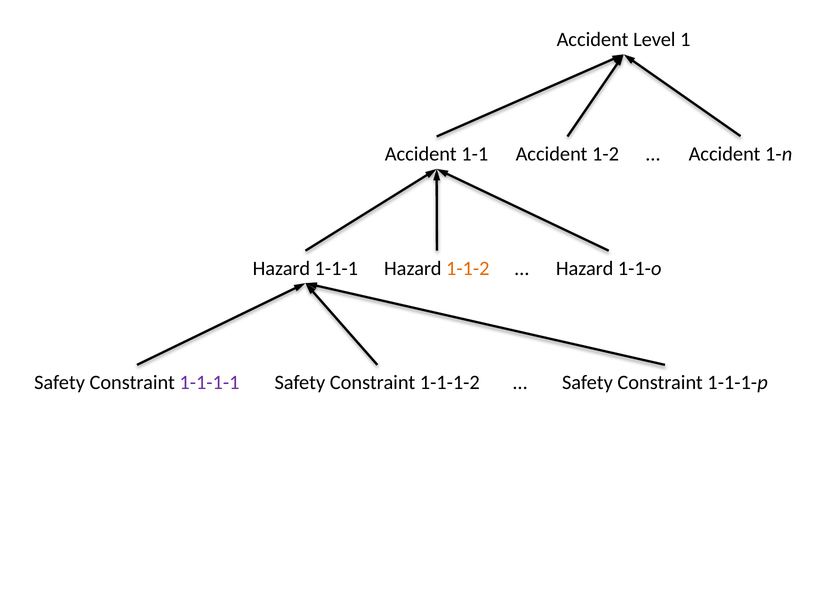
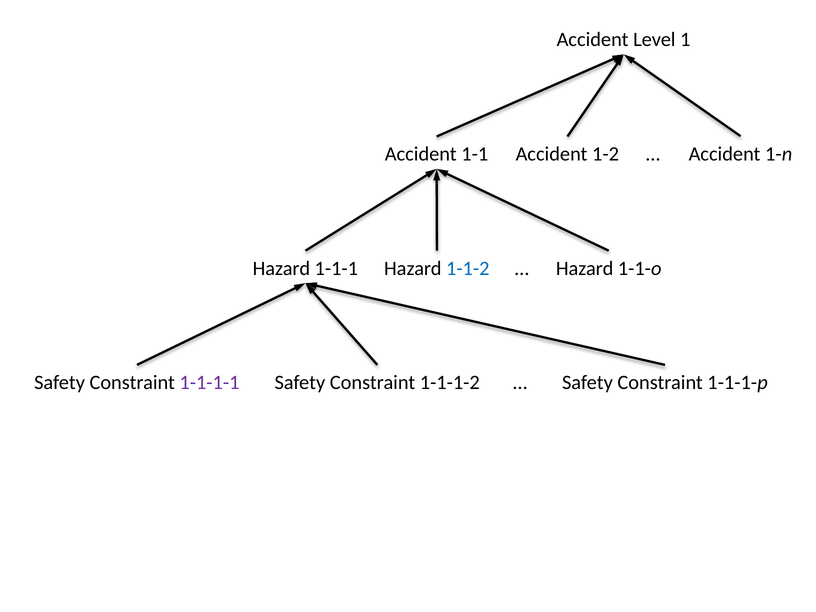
1-1-2 colour: orange -> blue
